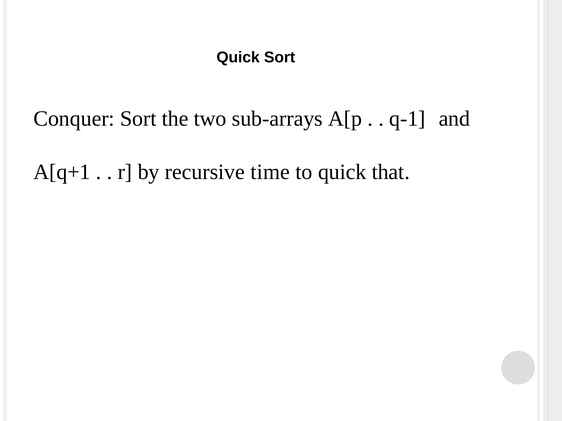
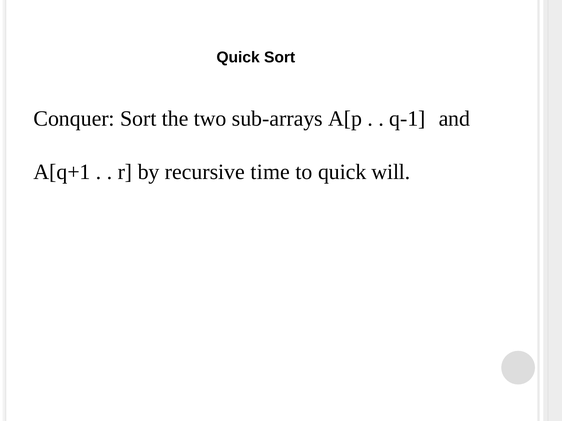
that: that -> will
